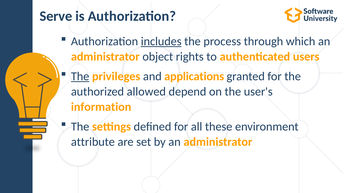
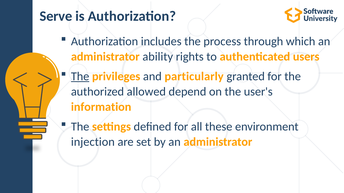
includes underline: present -> none
object: object -> ability
applications: applications -> particularly
attribute: attribute -> injection
